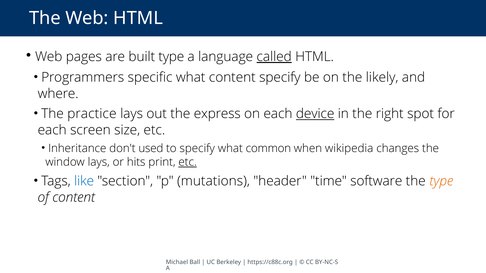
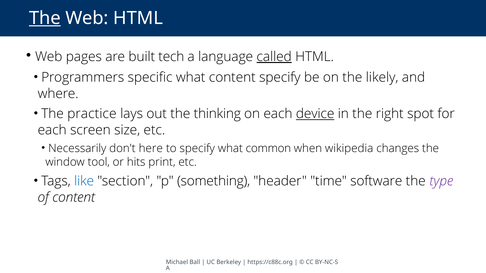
The at (45, 18) underline: none -> present
built type: type -> tech
express: express -> thinking
Inheritance: Inheritance -> Necessarily
used: used -> here
window lays: lays -> tool
etc at (188, 162) underline: present -> none
mutations: mutations -> something
type at (441, 181) colour: orange -> purple
